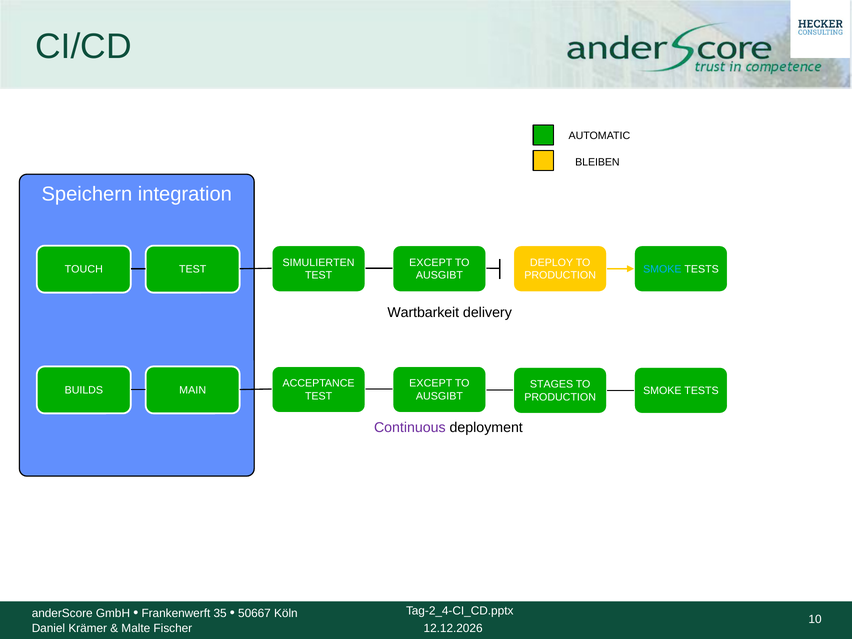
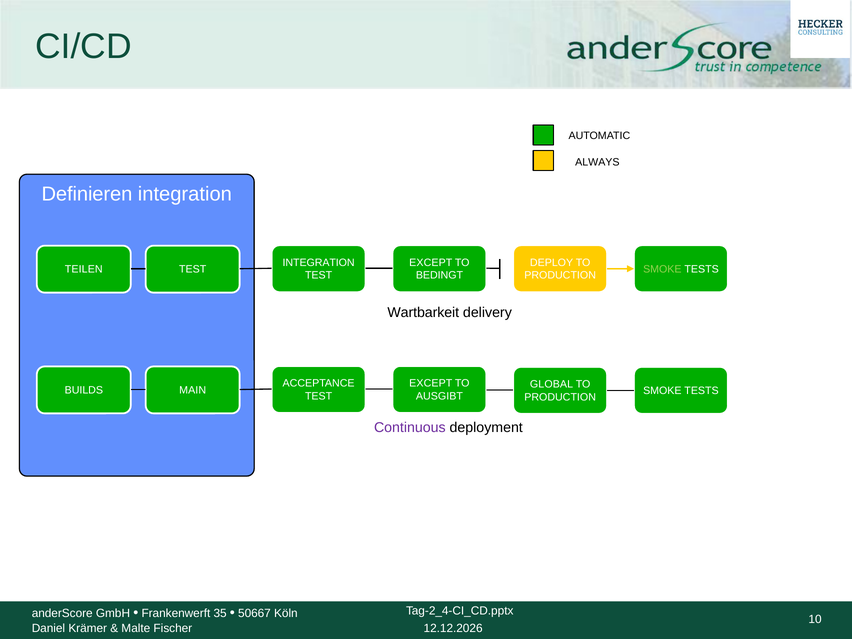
BLEIBEN: BLEIBEN -> ALWAYS
Speichern: Speichern -> Definieren
SIMULIERTEN at (319, 263): SIMULIERTEN -> INTEGRATION
SMOKE at (662, 269) colour: light blue -> light green
TOUCH: TOUCH -> TEILEN
AUSGIBT at (439, 275): AUSGIBT -> BEDINGT
STAGES: STAGES -> GLOBAL
